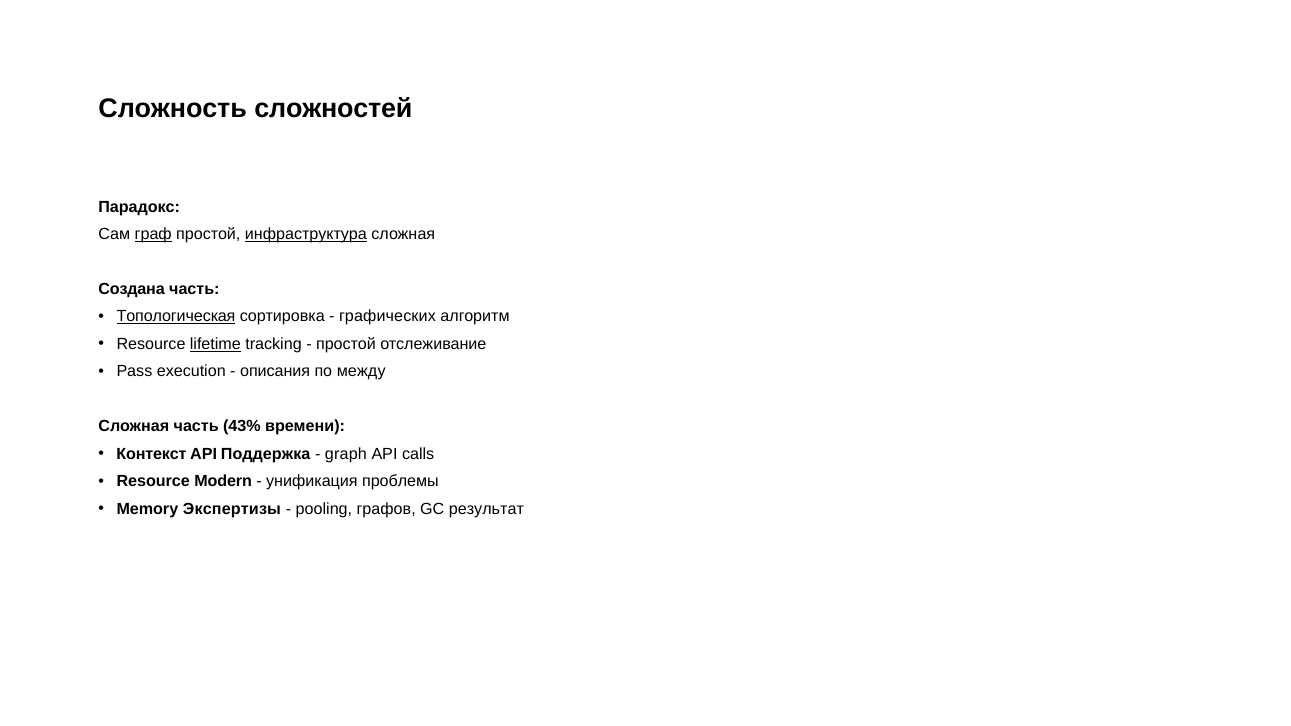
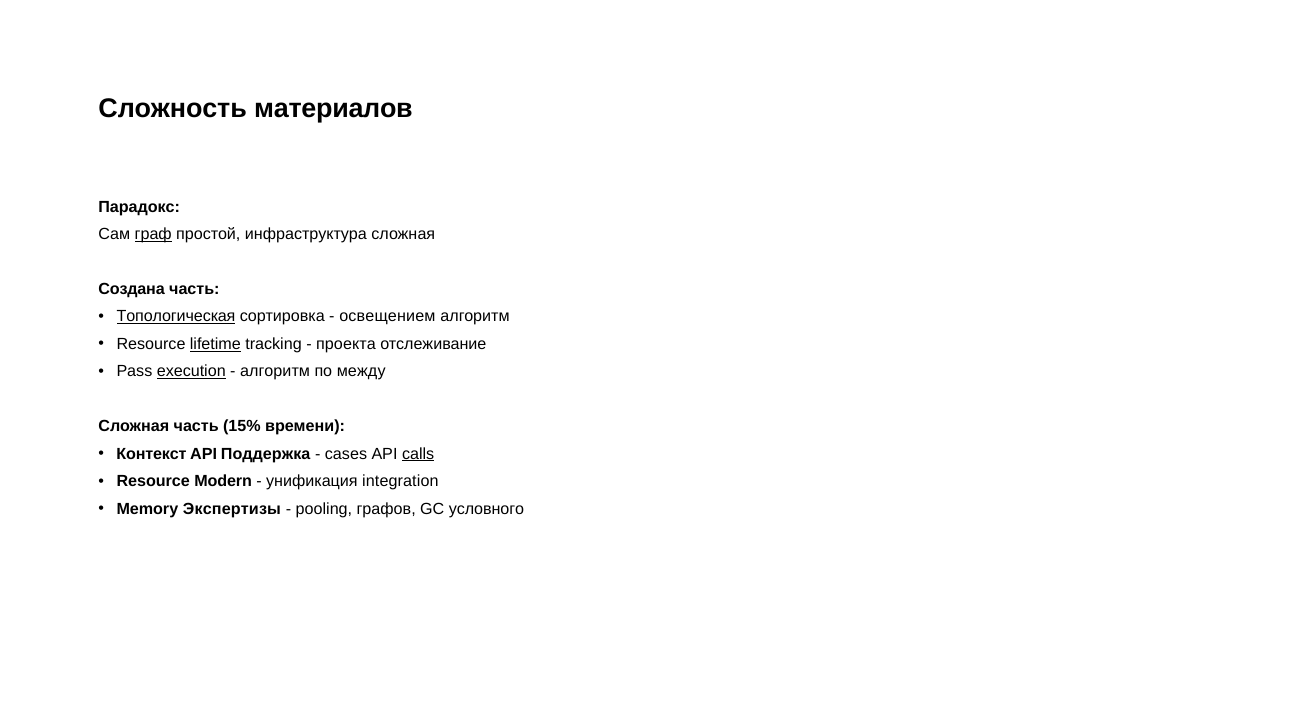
сложностей: сложностей -> материалов
инфраструктура underline: present -> none
графических: графических -> освещением
простой at (346, 344): простой -> проекта
execution underline: none -> present
описания at (275, 372): описания -> алгоритм
43%: 43% -> 15%
graph: graph -> cases
calls underline: none -> present
проблемы: проблемы -> integration
результат: результат -> условного
